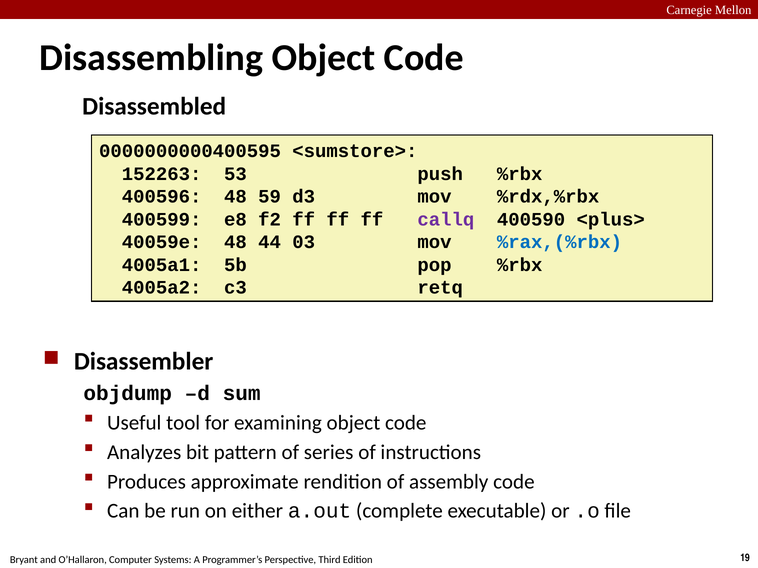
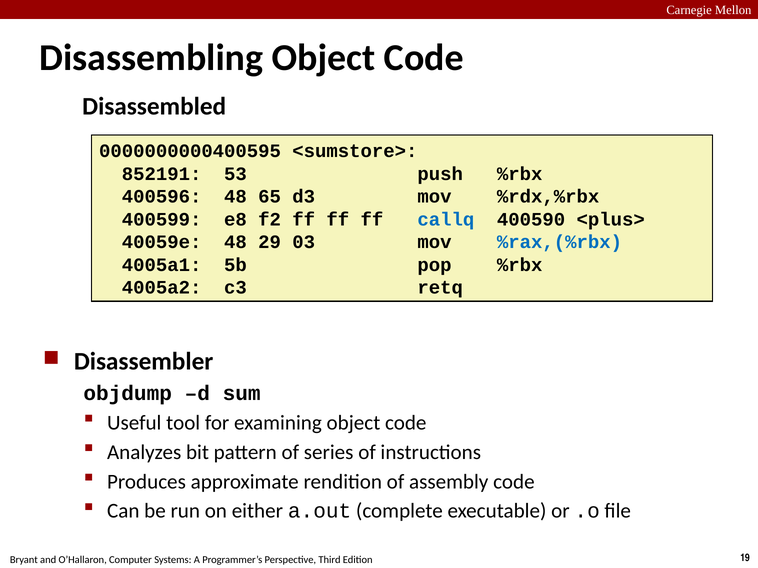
152263: 152263 -> 852191
59: 59 -> 65
callq colour: purple -> blue
44: 44 -> 29
